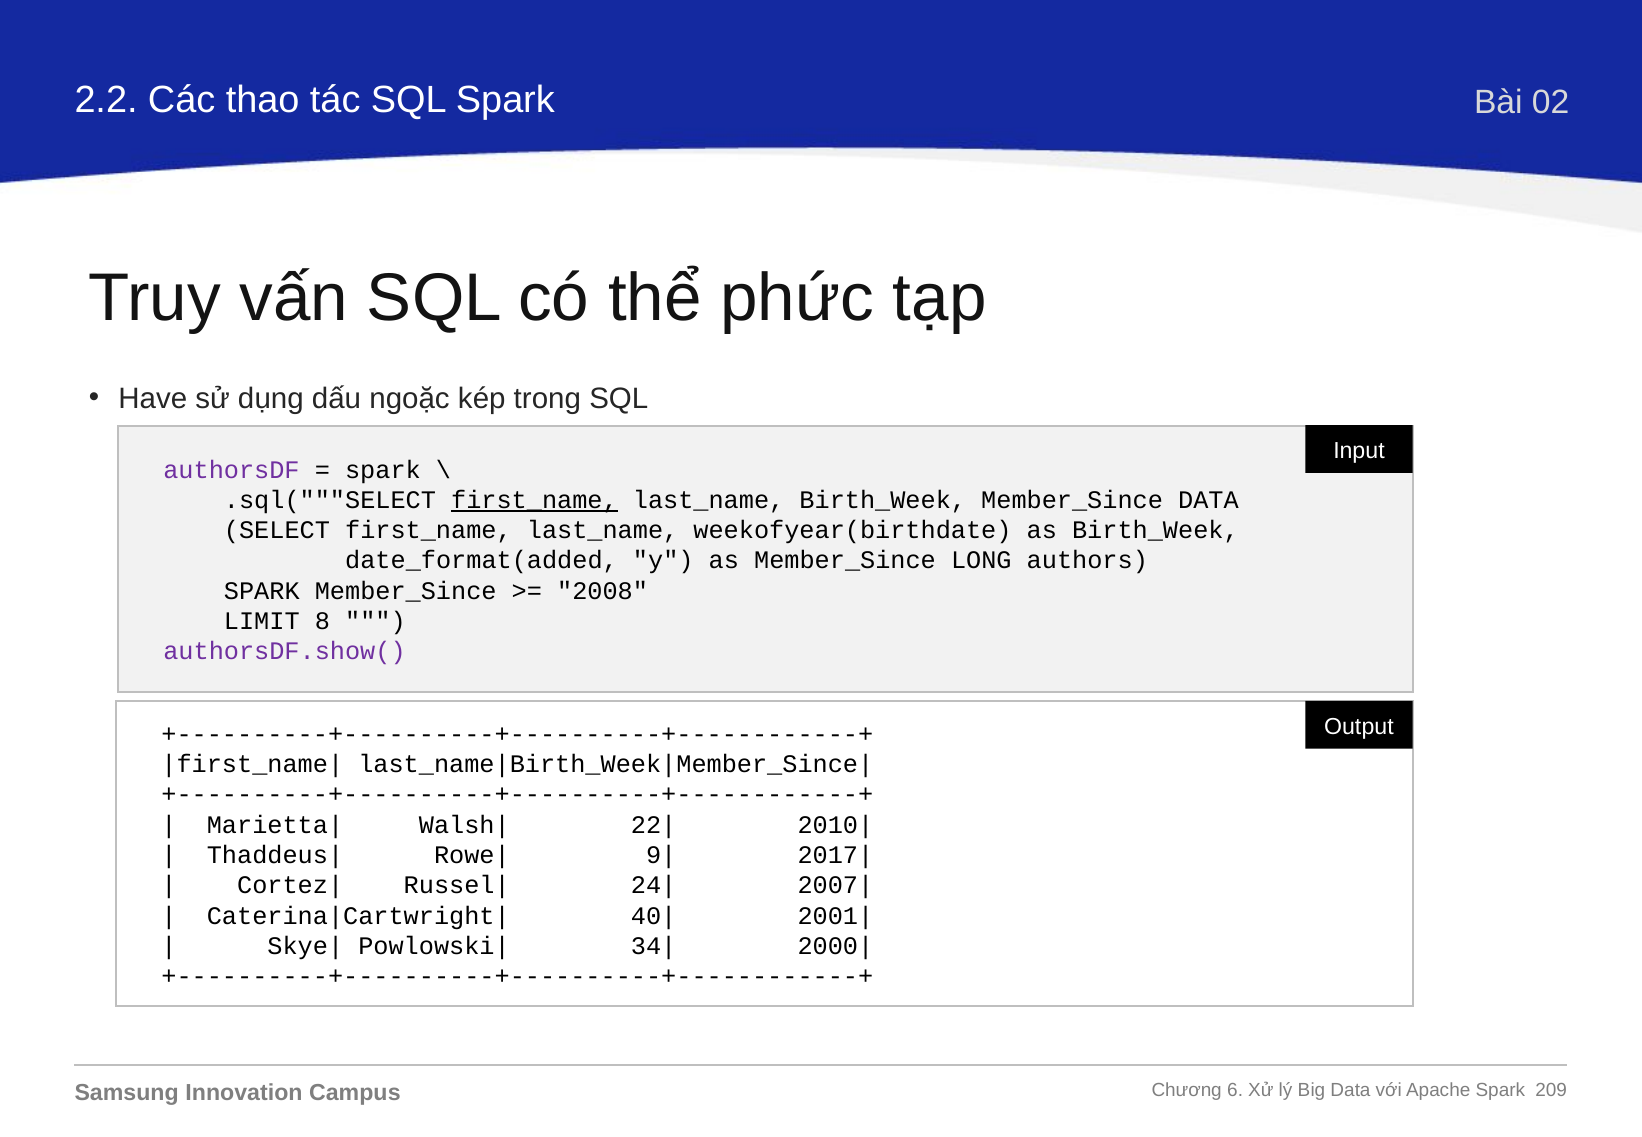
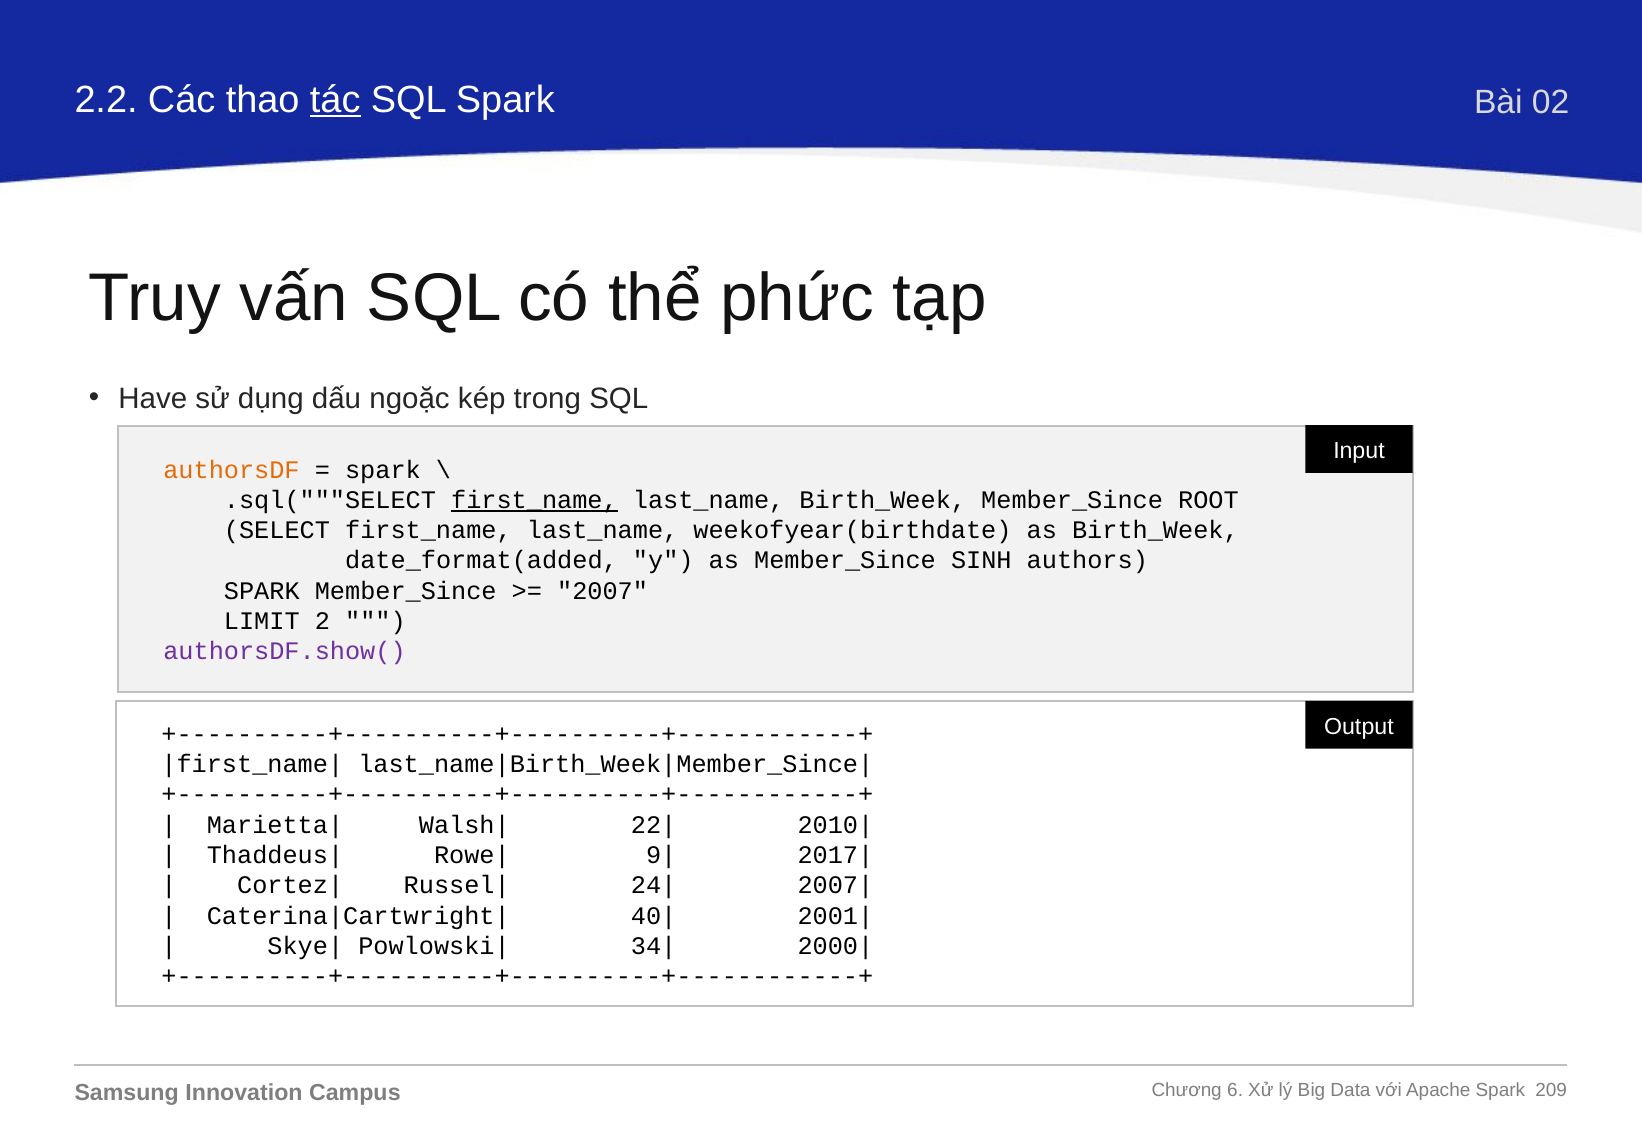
tác underline: none -> present
authorsDF colour: purple -> orange
Member_Since DATA: DATA -> ROOT
LONG: LONG -> SINH
2008: 2008 -> 2007
8: 8 -> 2
